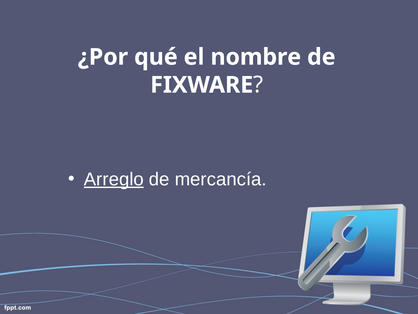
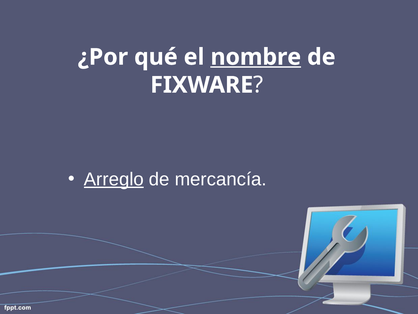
nombre underline: none -> present
